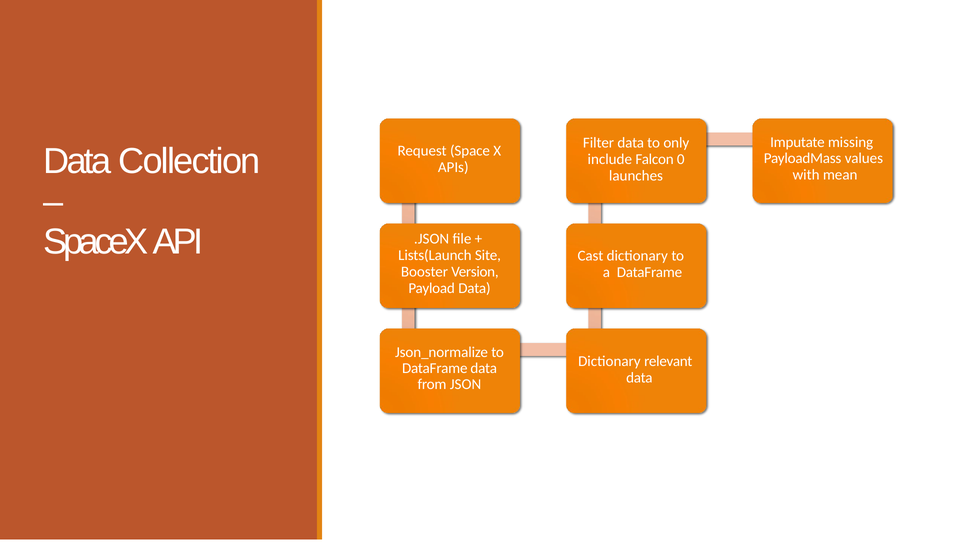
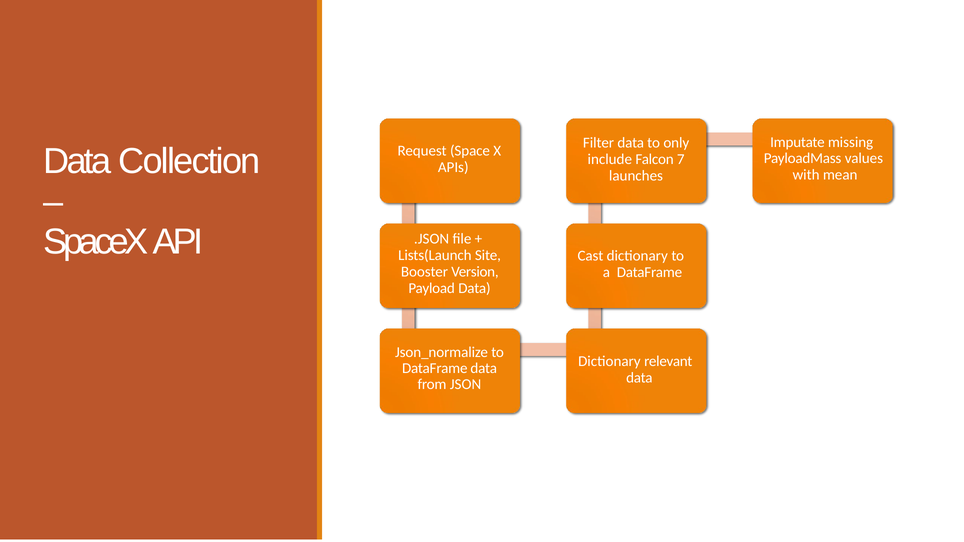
0: 0 -> 7
